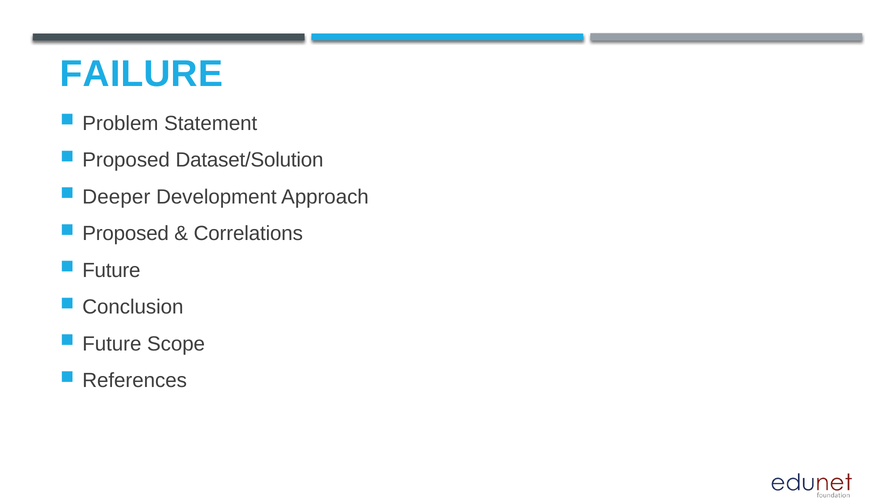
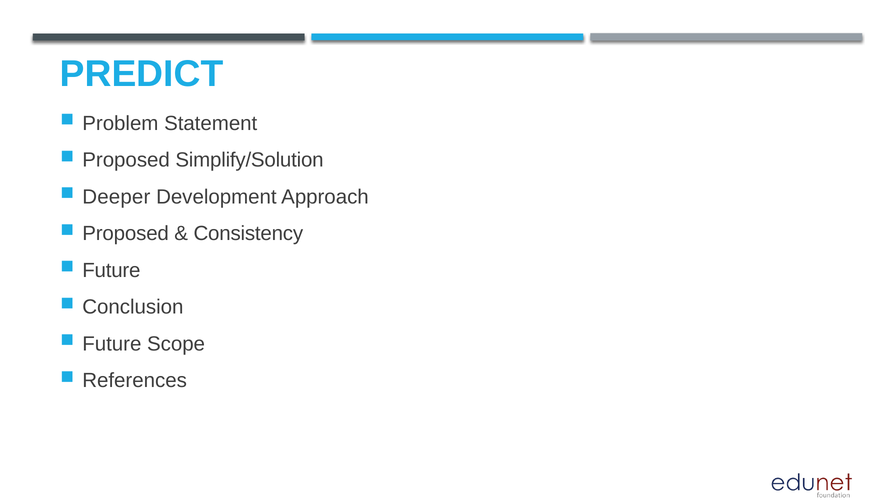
FAILURE: FAILURE -> PREDICT
Dataset/Solution: Dataset/Solution -> Simplify/Solution
Correlations: Correlations -> Consistency
